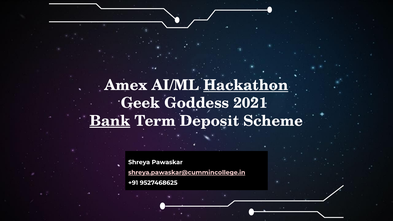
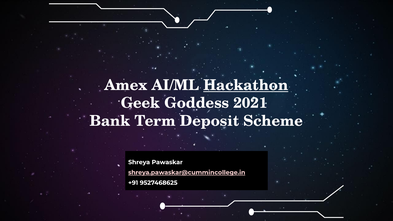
Bank underline: present -> none
